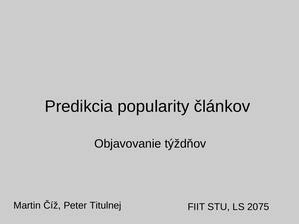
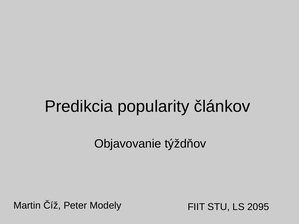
Titulnej: Titulnej -> Modely
2075: 2075 -> 2095
